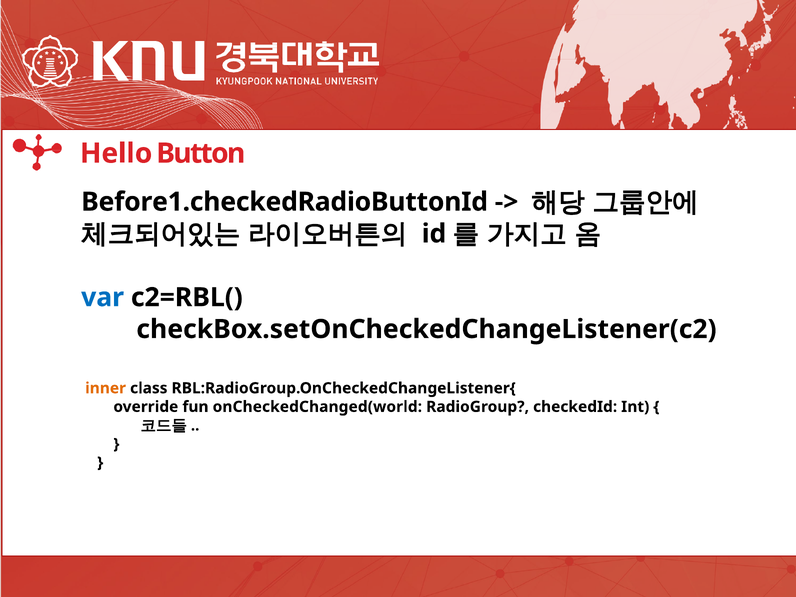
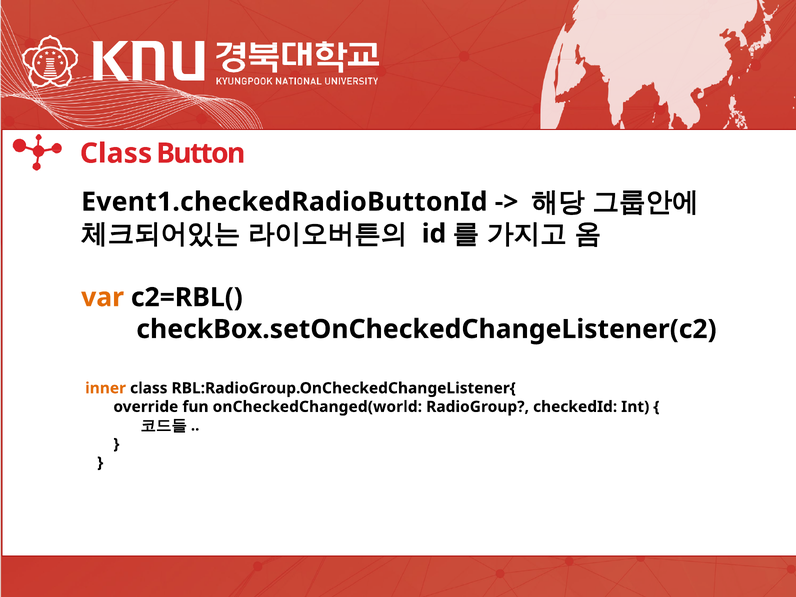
Hello at (116, 153): Hello -> Class
Before1.checkedRadioButtonId: Before1.checkedRadioButtonId -> Event1.checkedRadioButtonId
var colour: blue -> orange
